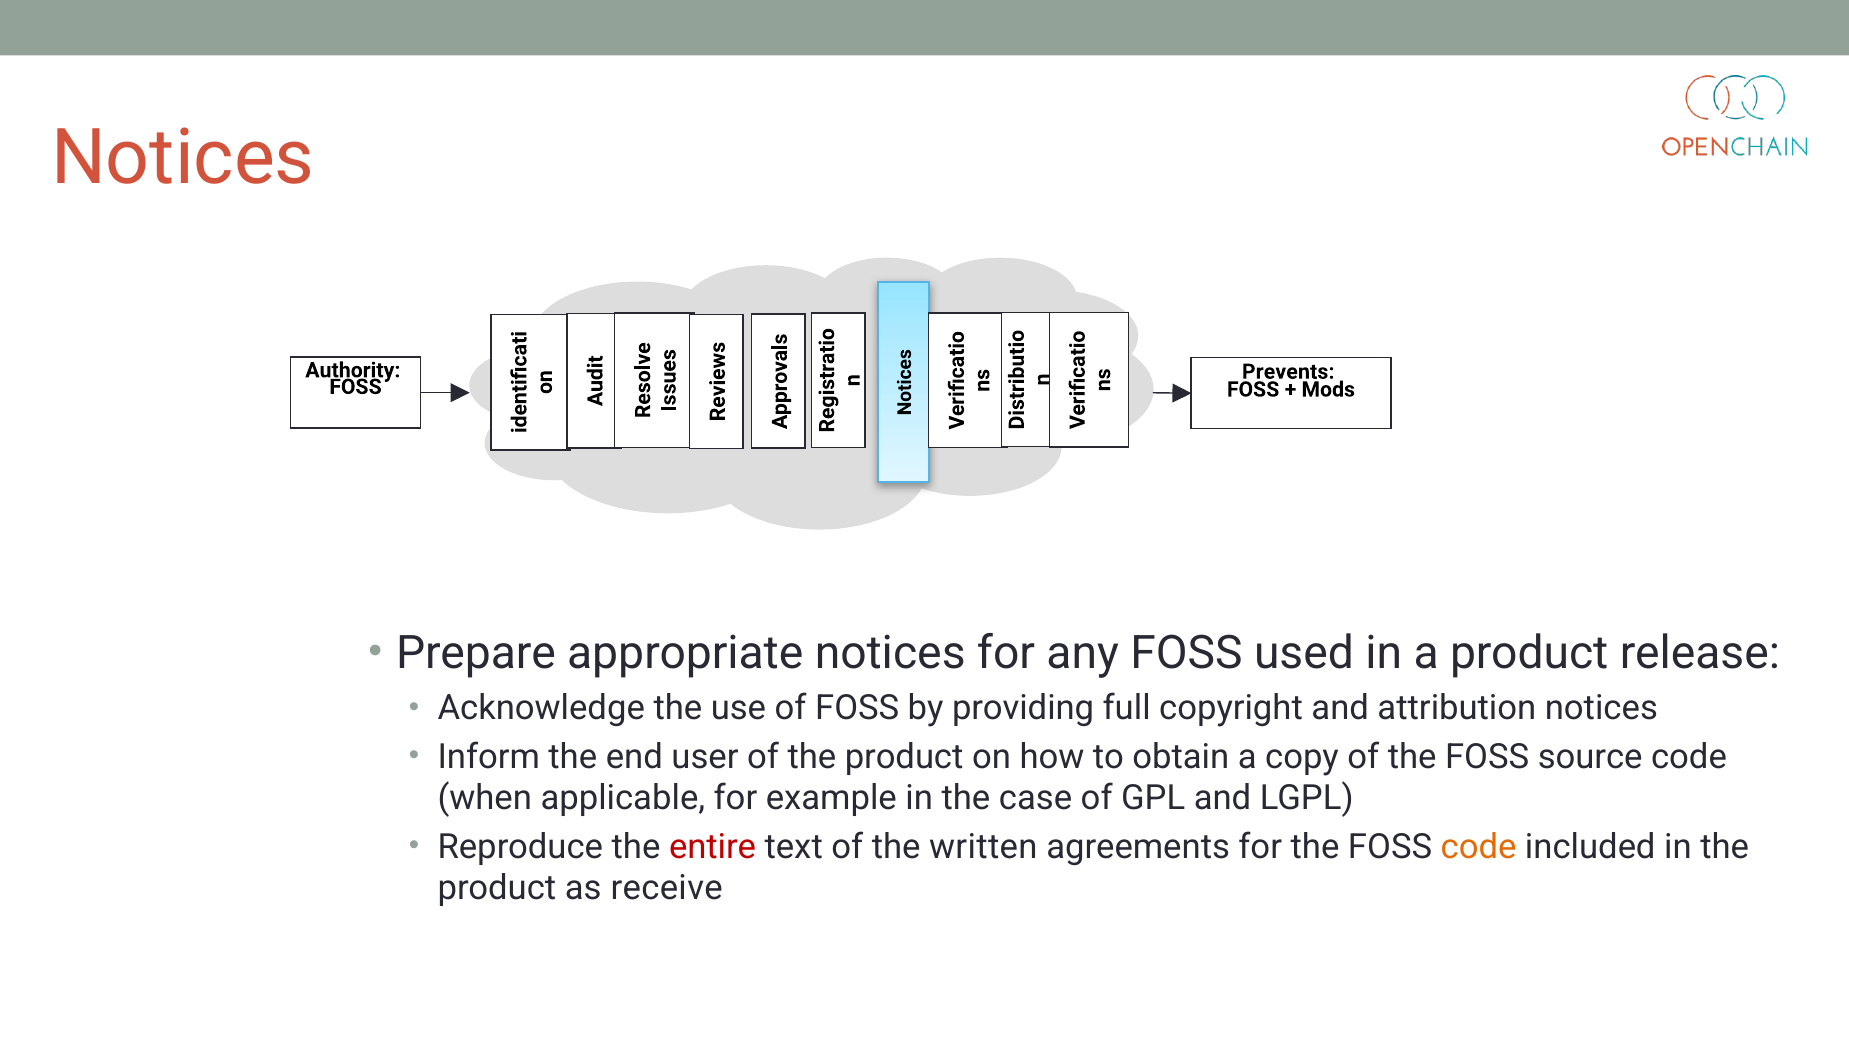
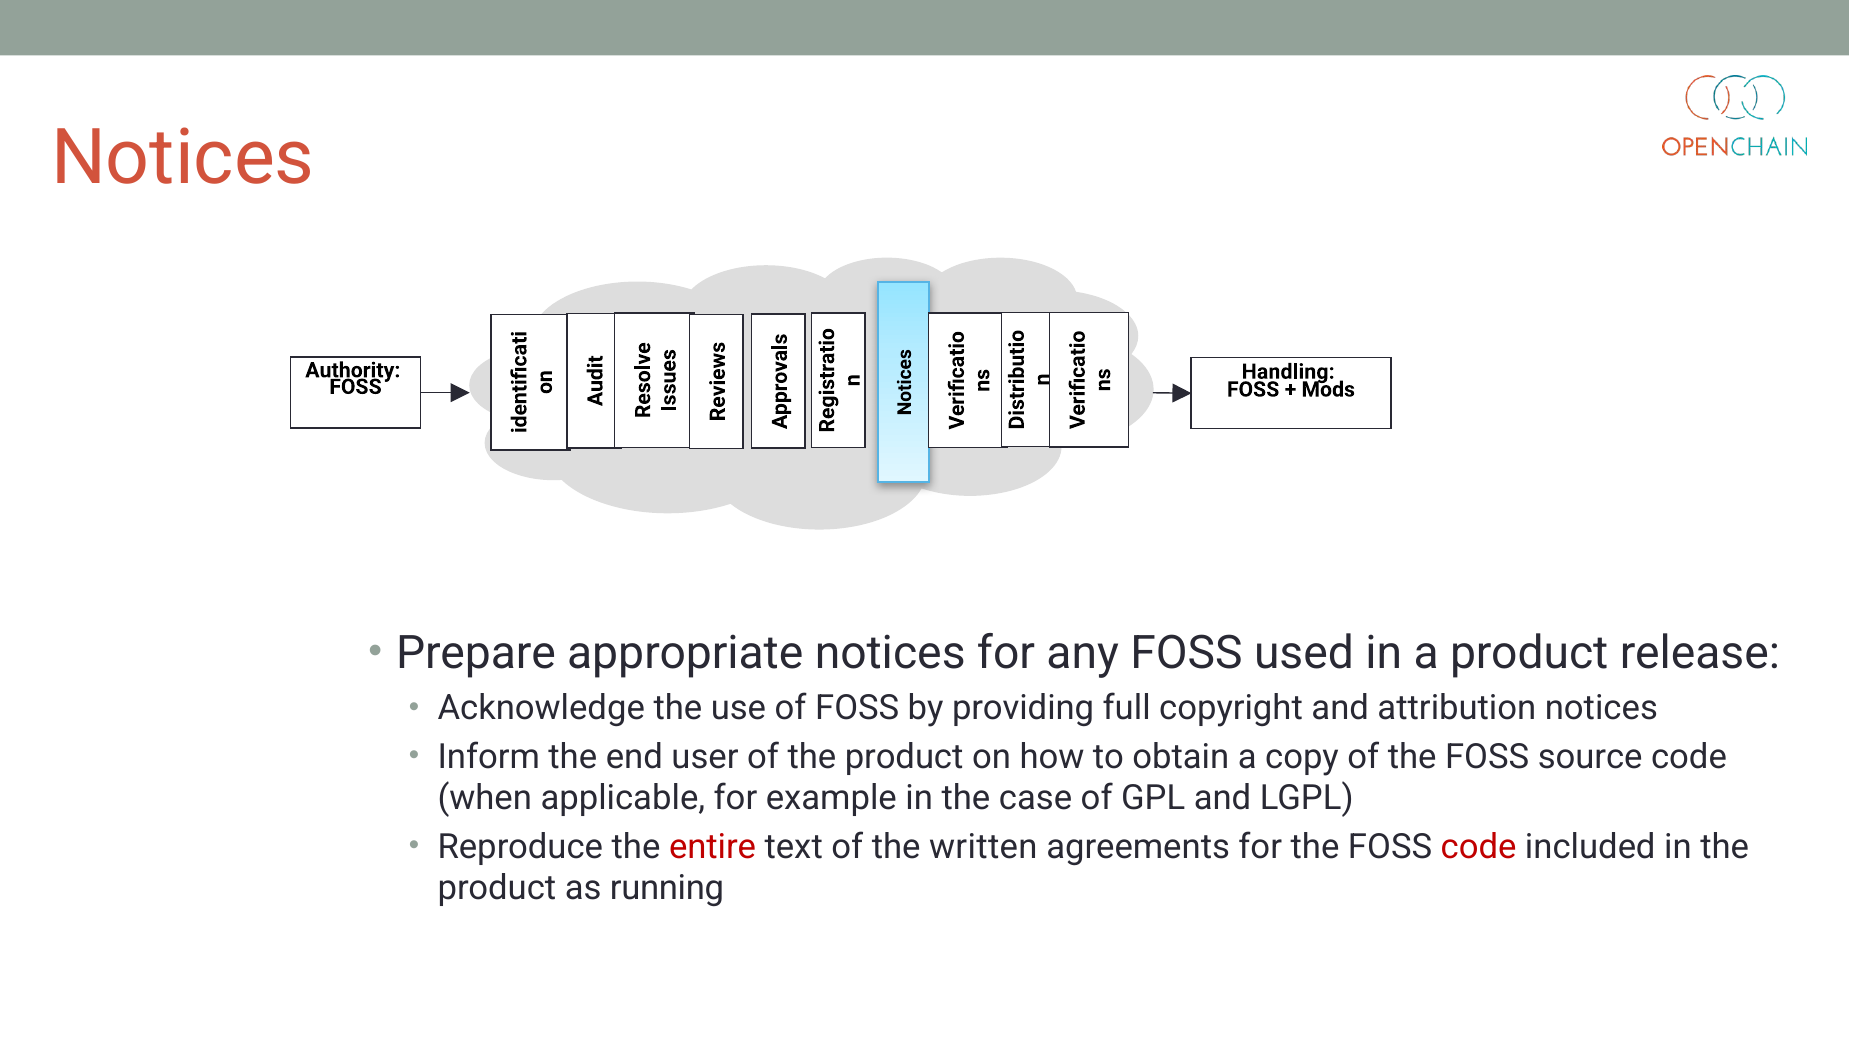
Prevents: Prevents -> Handling
code at (1479, 847) colour: orange -> red
receive: receive -> running
